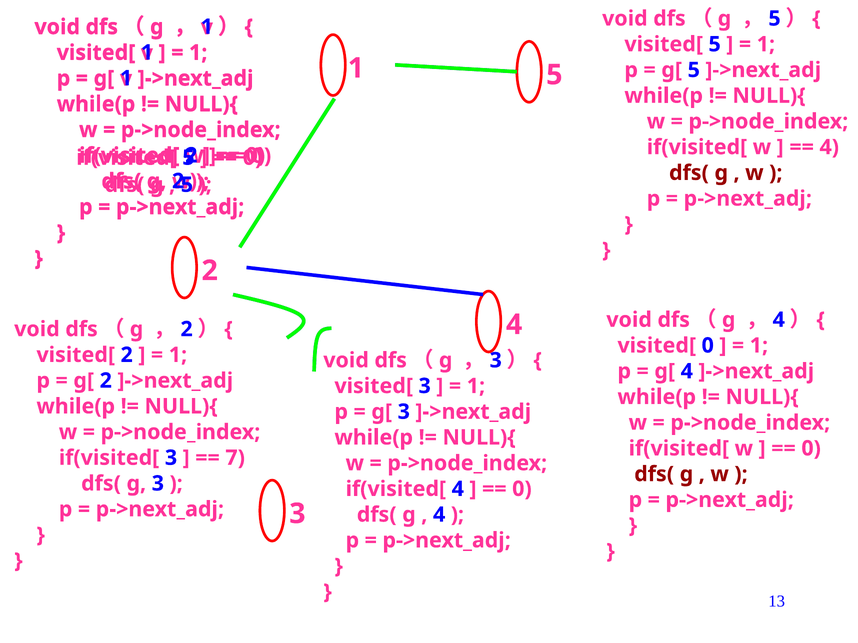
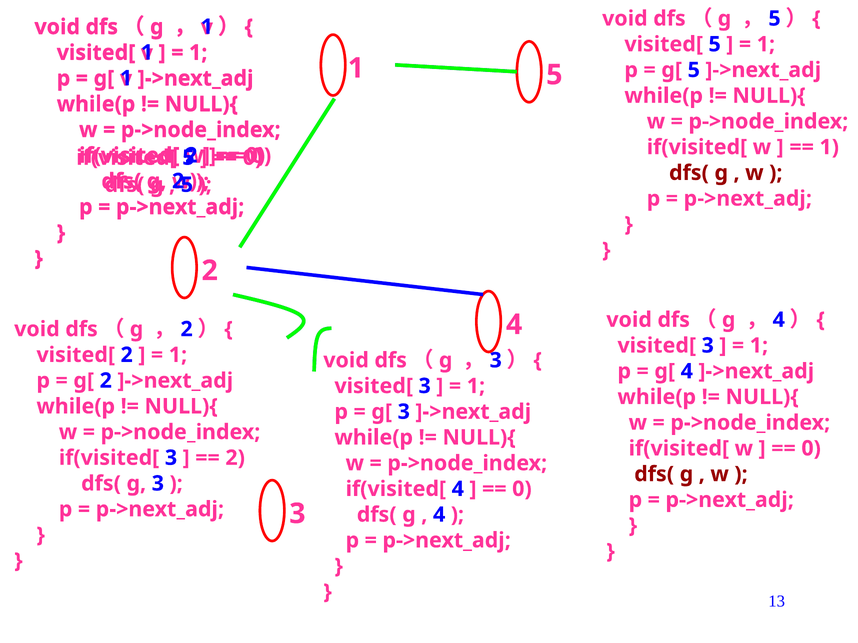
4 at (829, 147): 4 -> 1
0 at (708, 346): 0 -> 3
7 at (235, 458): 7 -> 2
